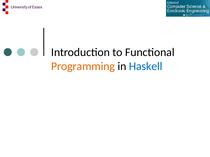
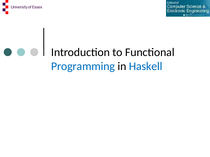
Programming colour: orange -> blue
